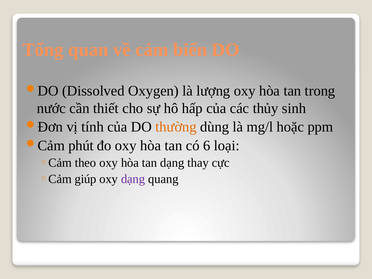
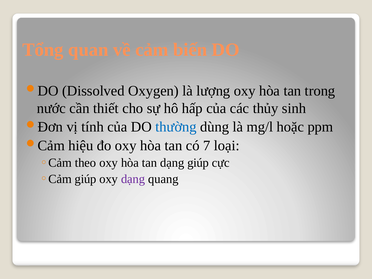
thường colour: orange -> blue
phút: phút -> hiệu
6: 6 -> 7
dạng thay: thay -> giúp
